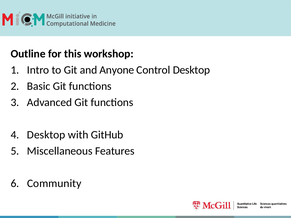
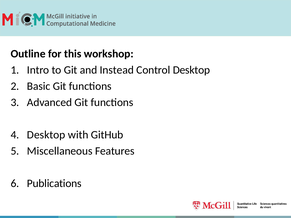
Anyone: Anyone -> Instead
Community: Community -> Publications
